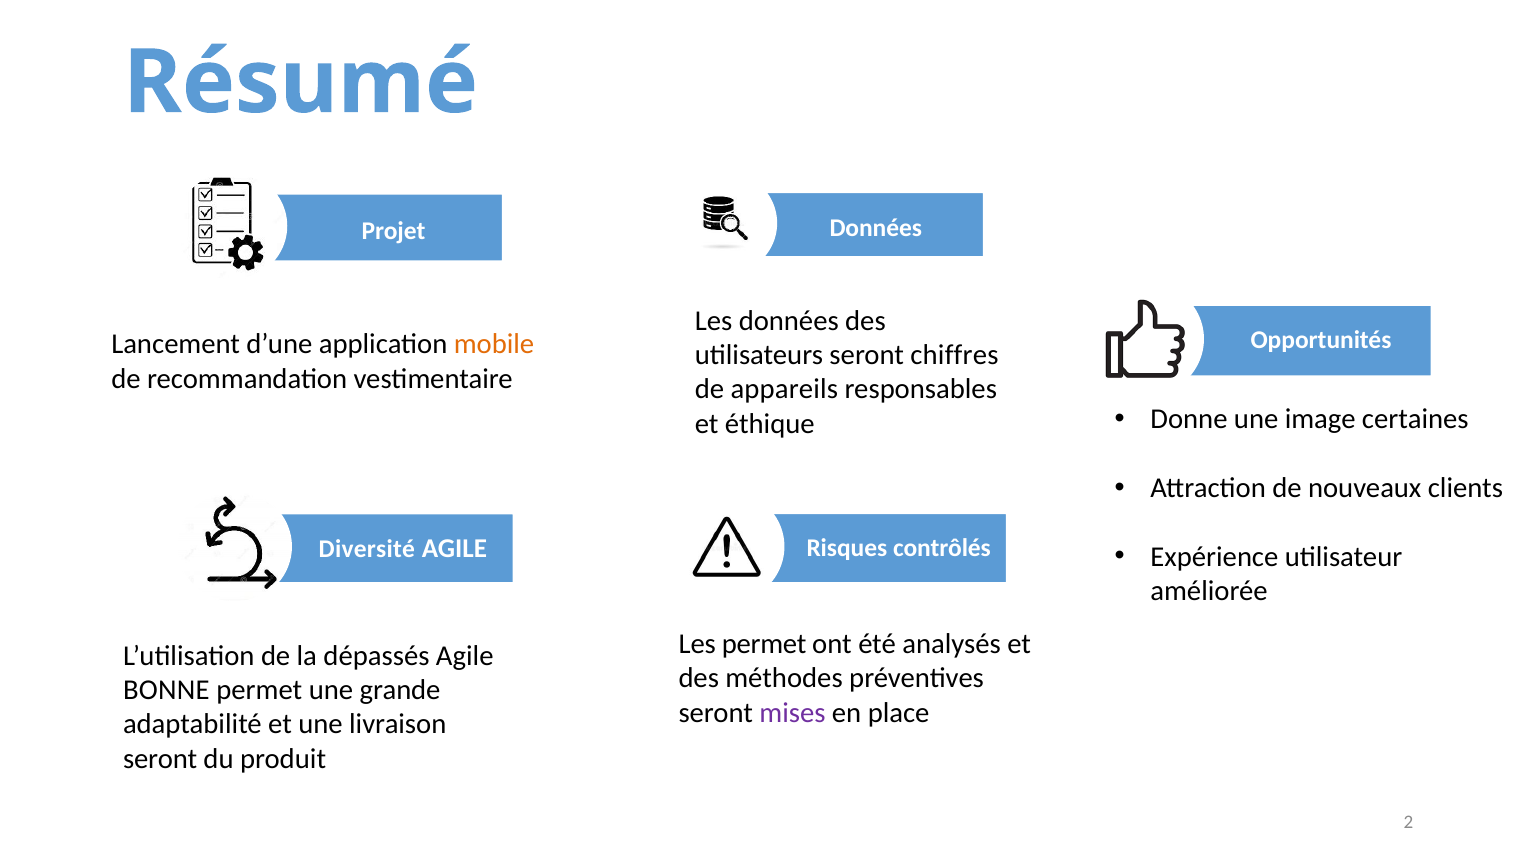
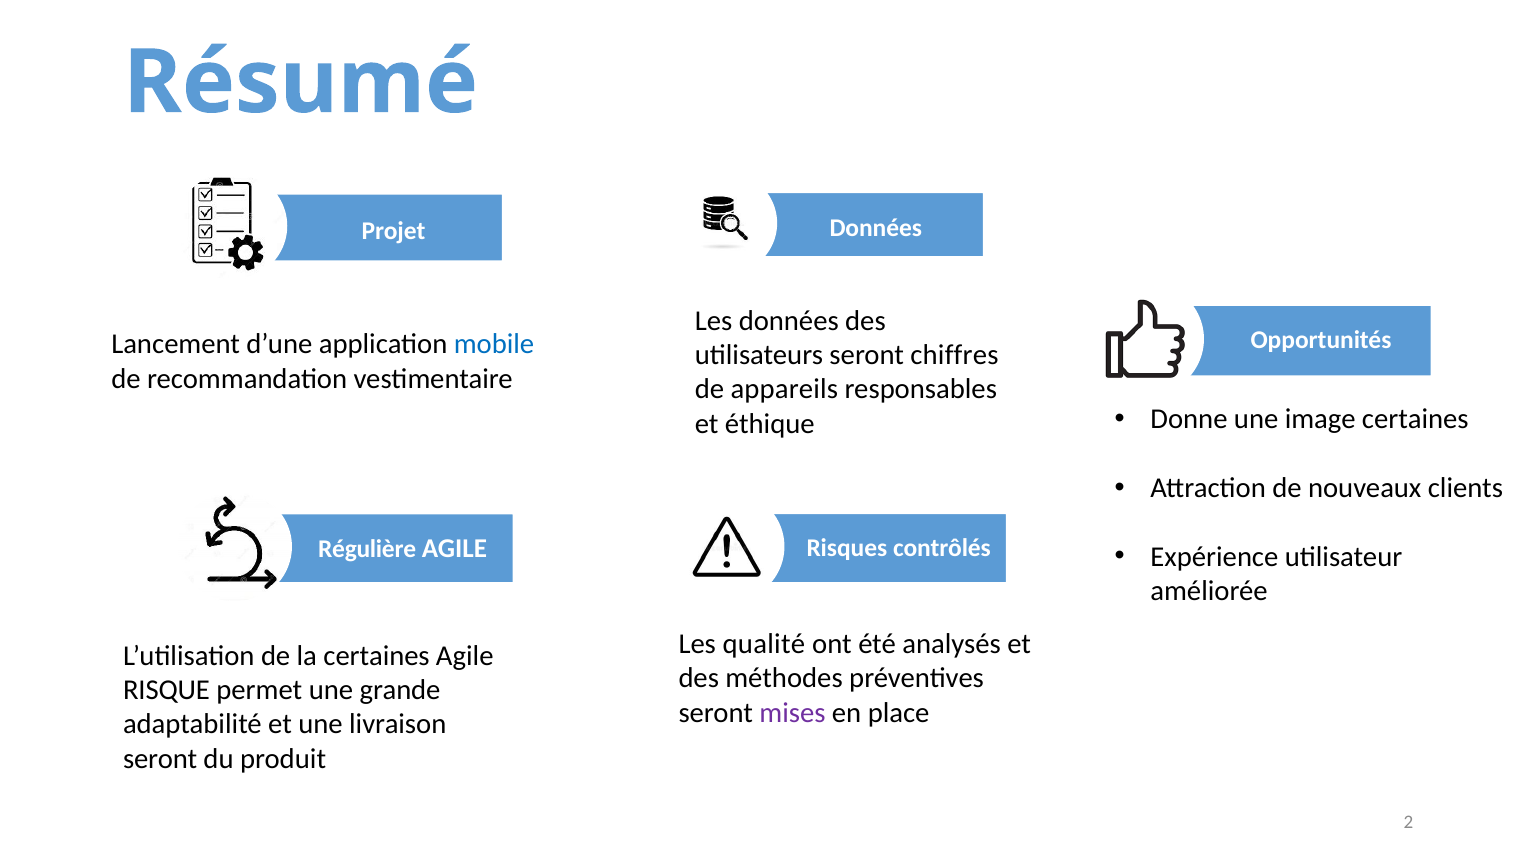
mobile colour: orange -> blue
Diversité: Diversité -> Régulière
Les permet: permet -> qualité
la dépassés: dépassés -> certaines
BONNE: BONNE -> RISQUE
